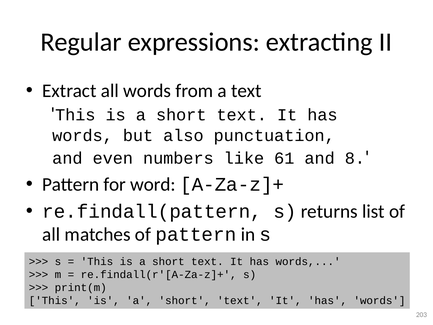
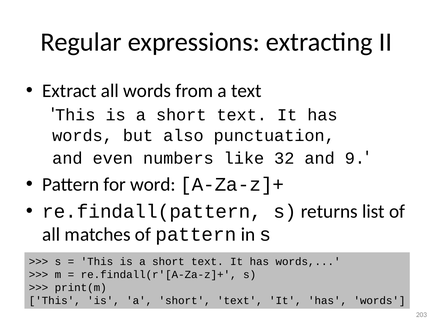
61: 61 -> 32
8: 8 -> 9
